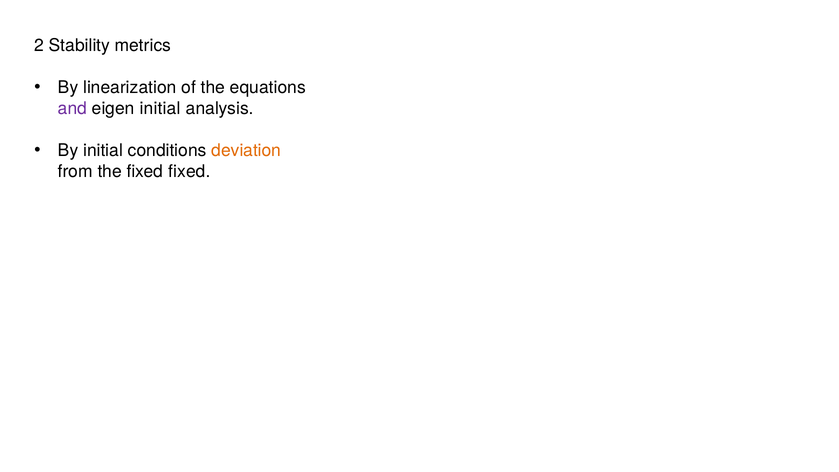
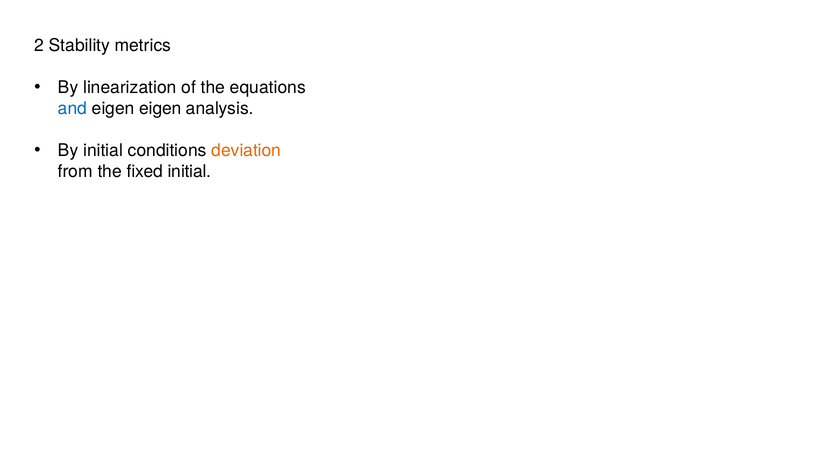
and colour: purple -> blue
eigen initial: initial -> eigen
fixed fixed: fixed -> initial
